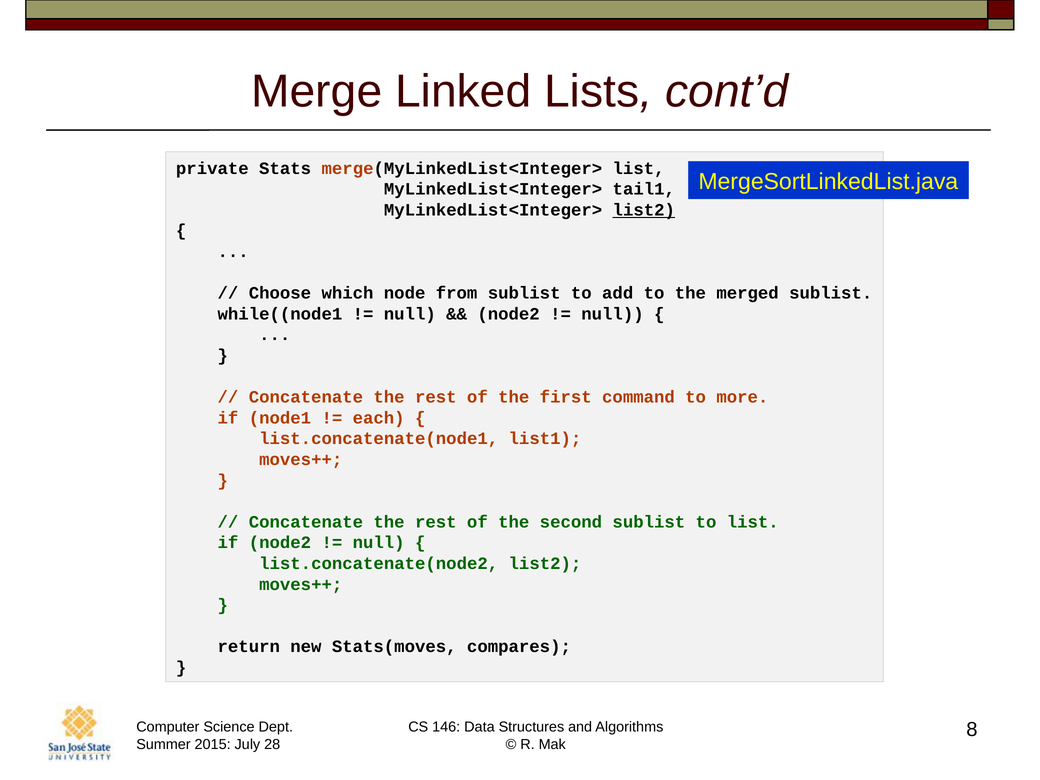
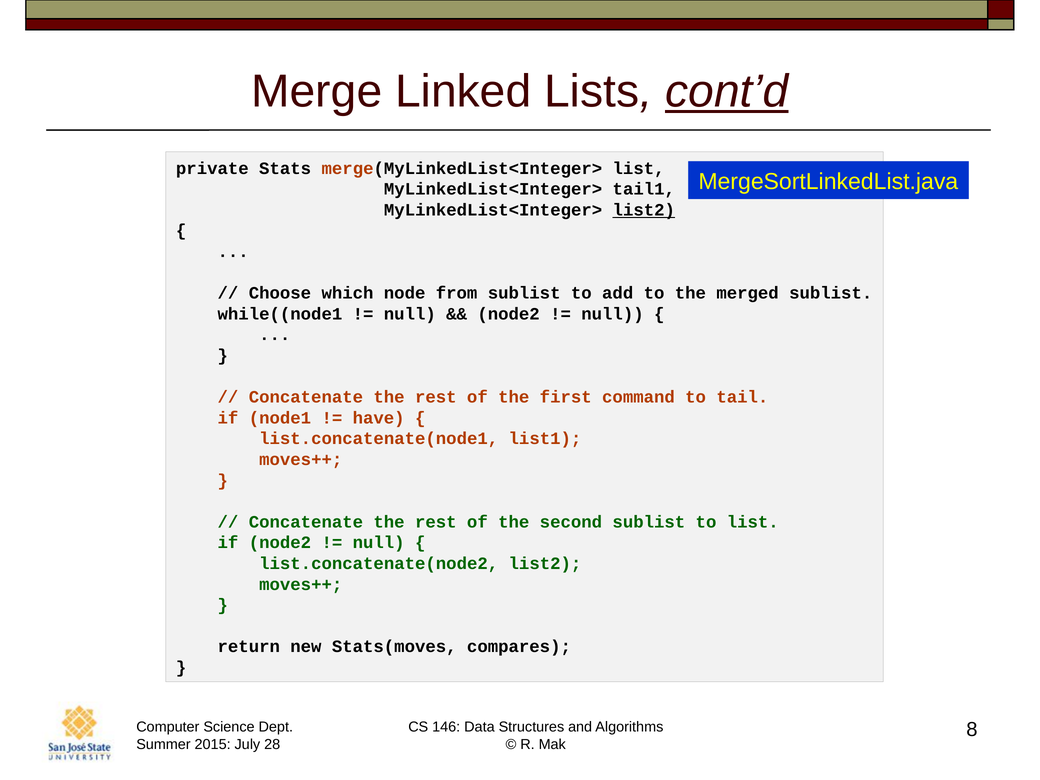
cont’d underline: none -> present
more: more -> tail
each: each -> have
